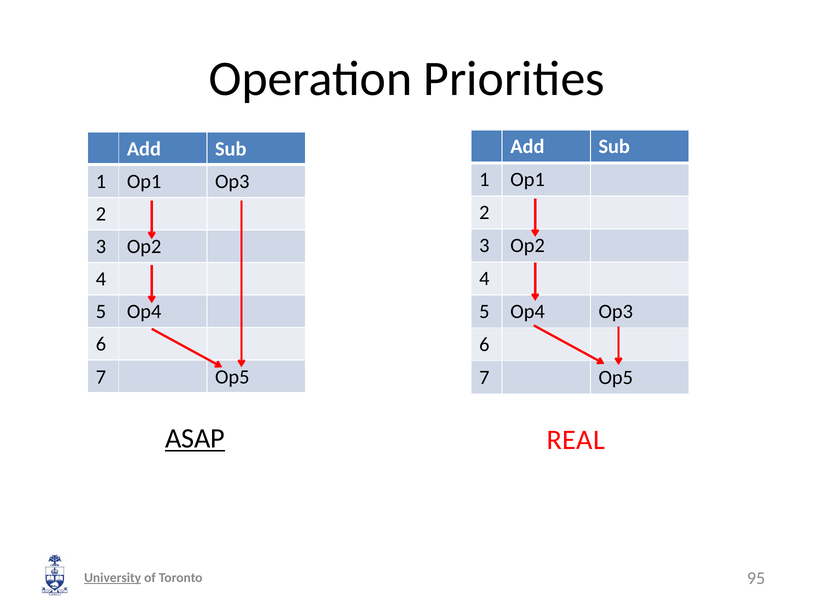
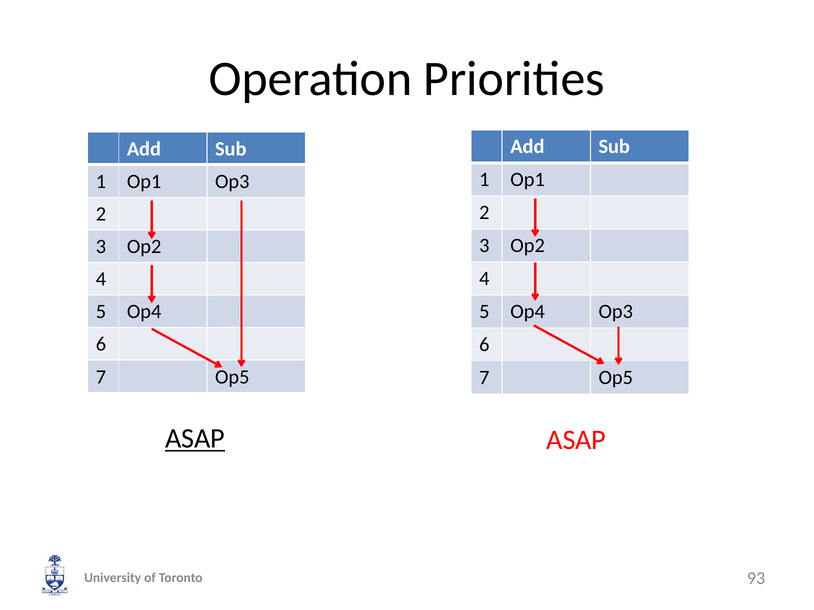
REAL at (576, 440): REAL -> ASAP
University underline: present -> none
95: 95 -> 93
